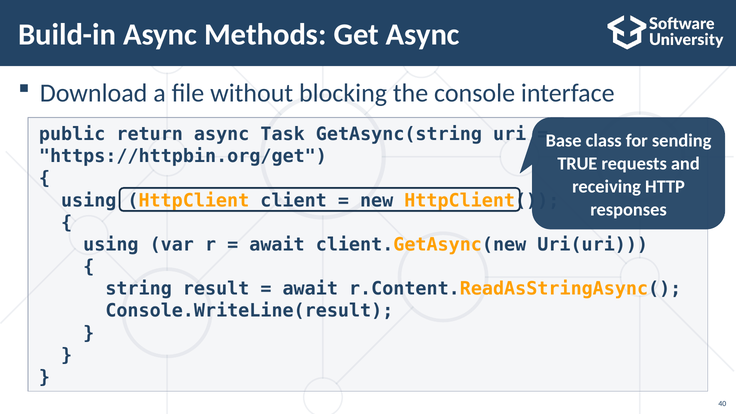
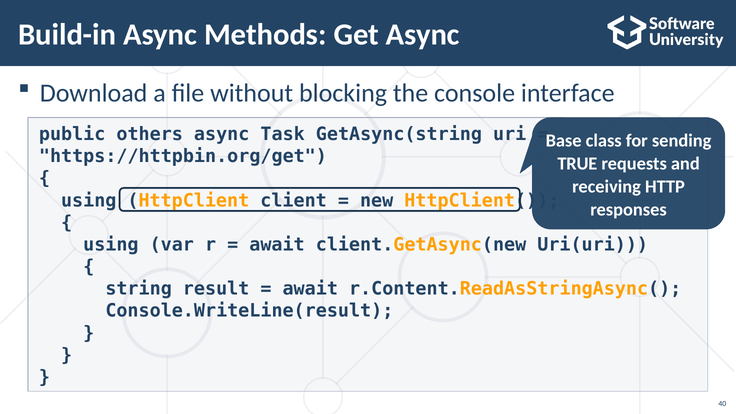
return: return -> others
